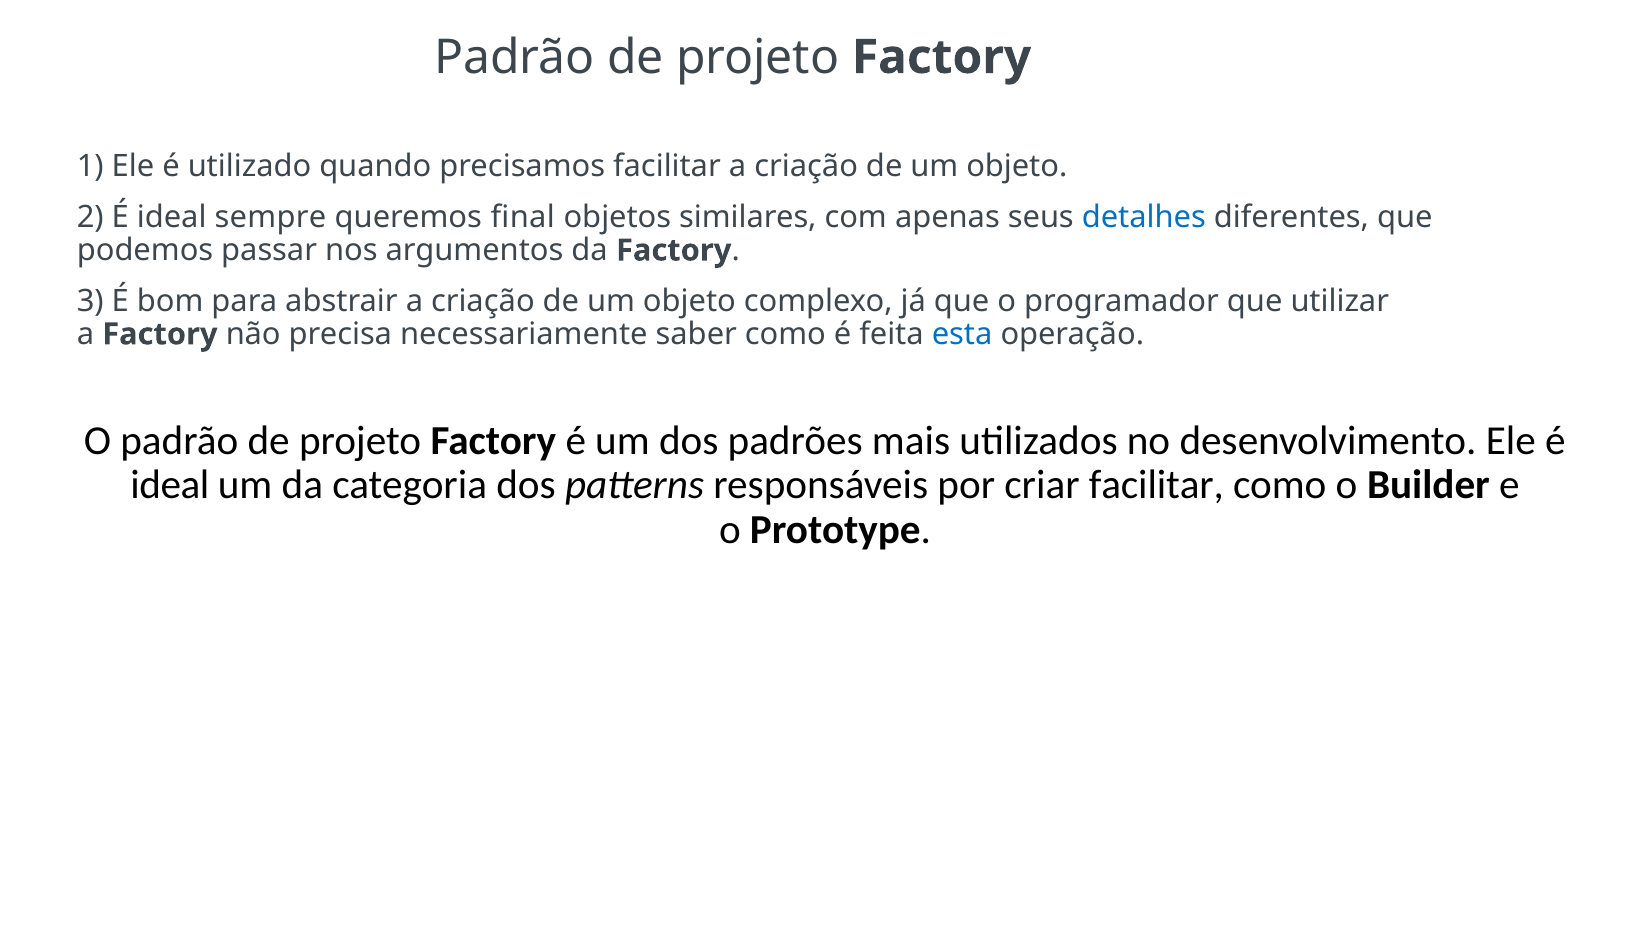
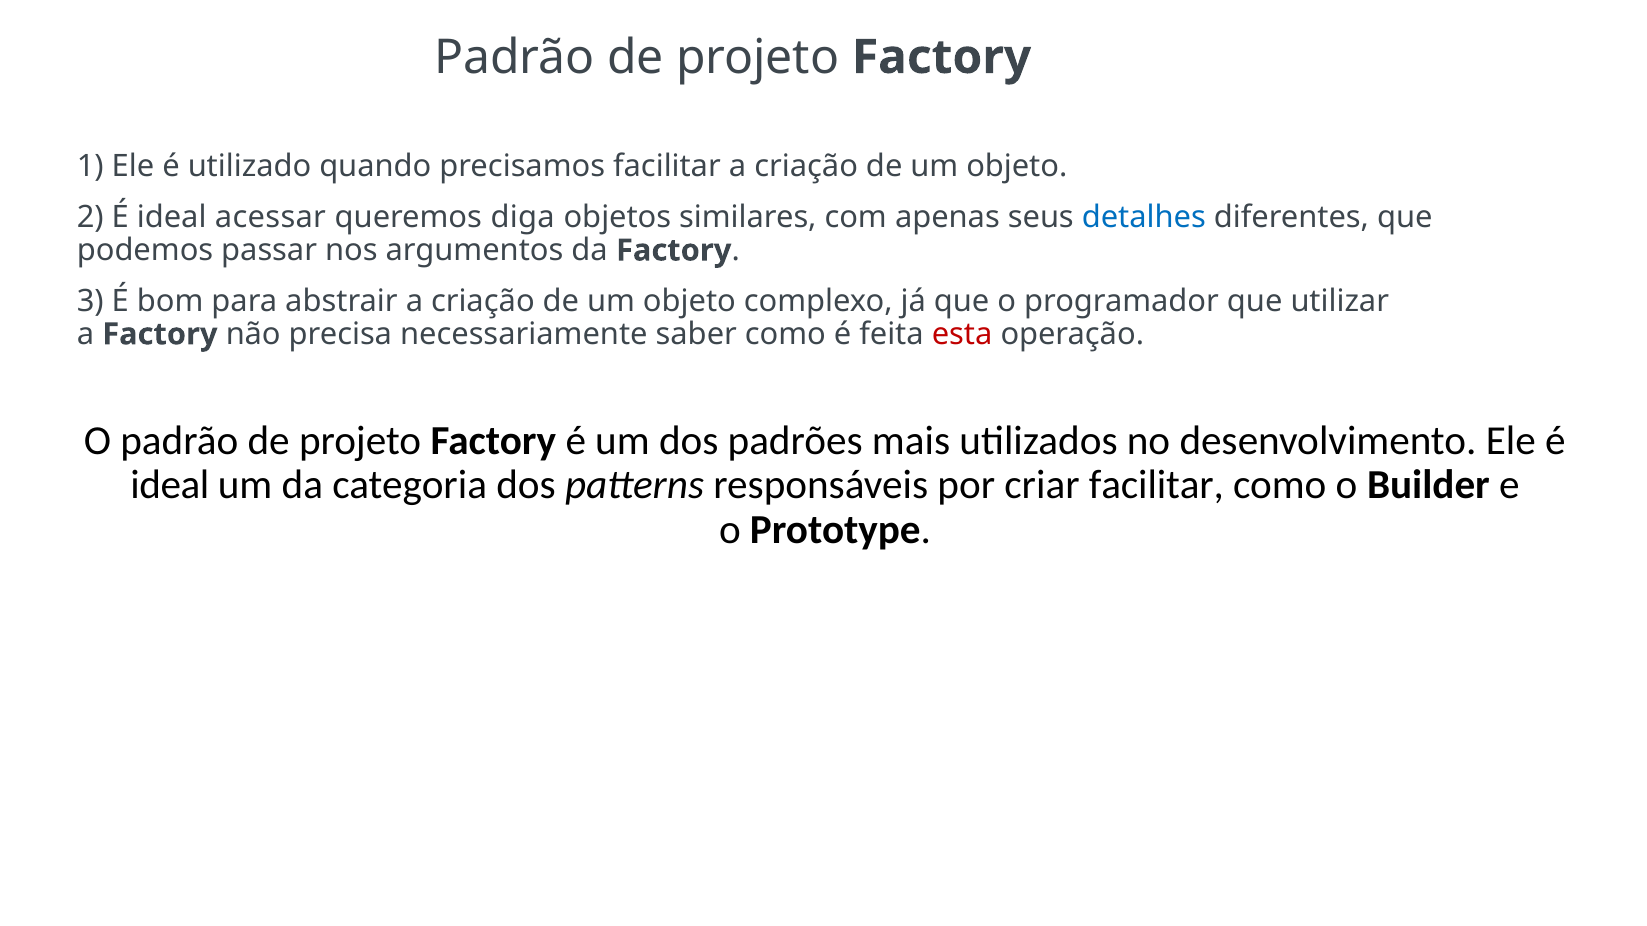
sempre: sempre -> acessar
final: final -> diga
esta colour: blue -> red
